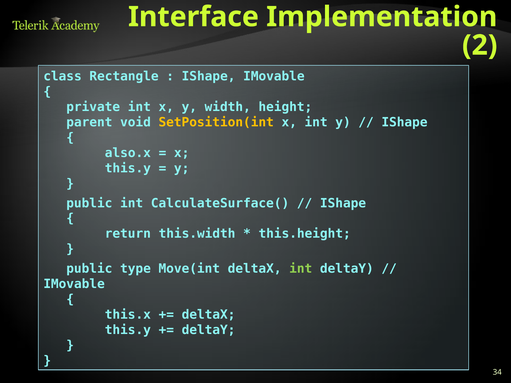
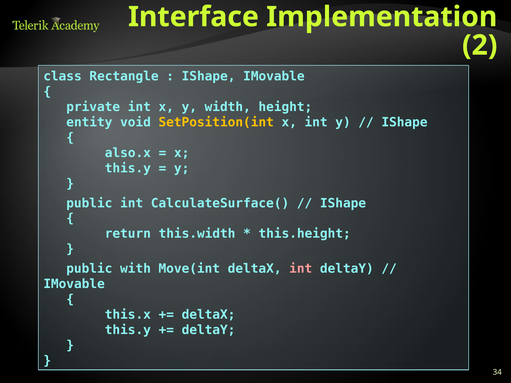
parent: parent -> entity
type: type -> with
int at (301, 269) colour: light green -> pink
